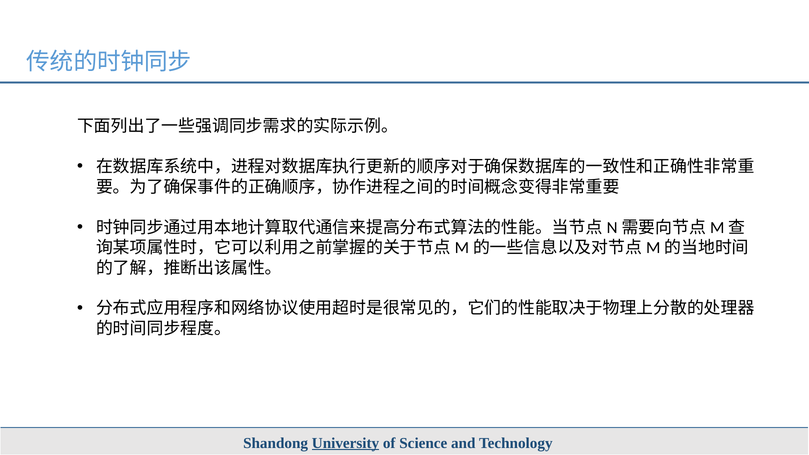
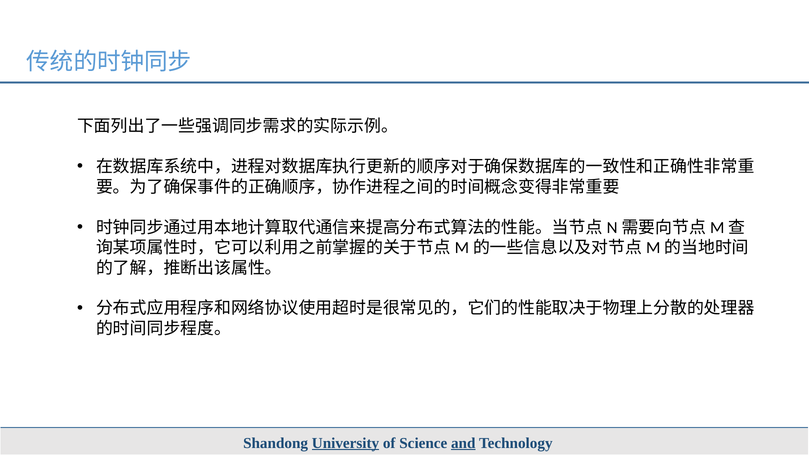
and underline: none -> present
